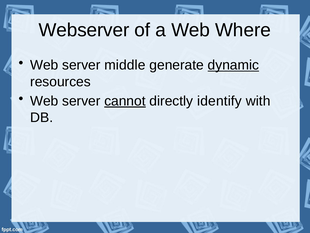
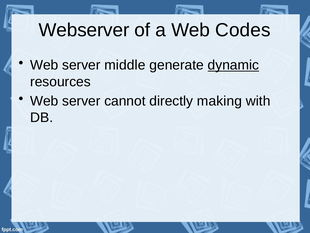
Where: Where -> Codes
cannot underline: present -> none
identify: identify -> making
